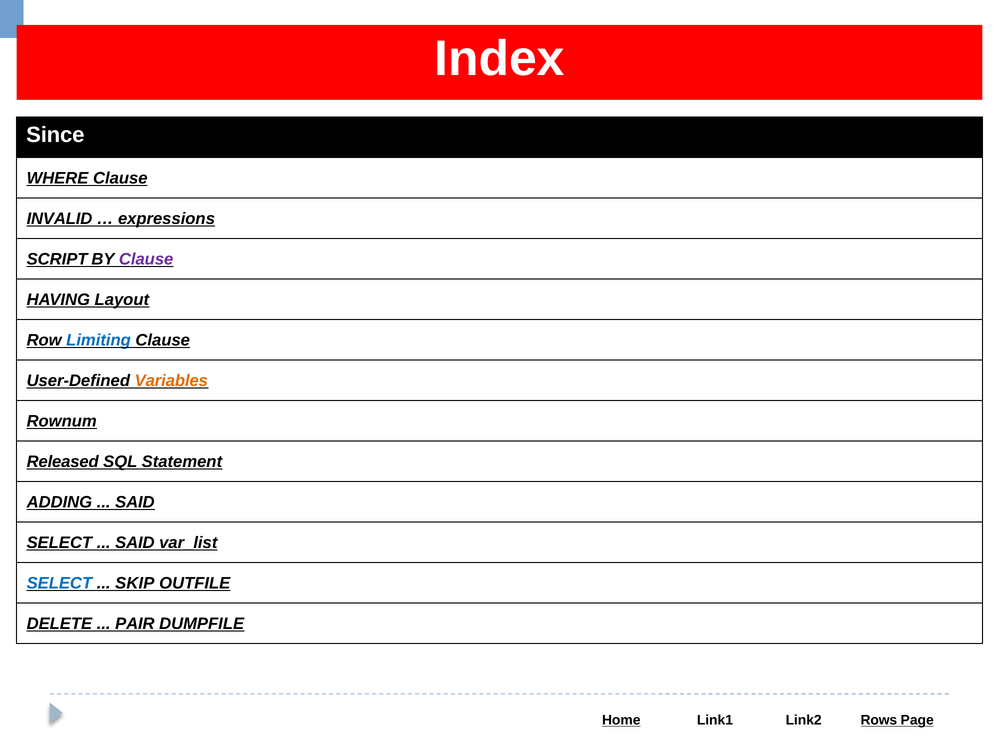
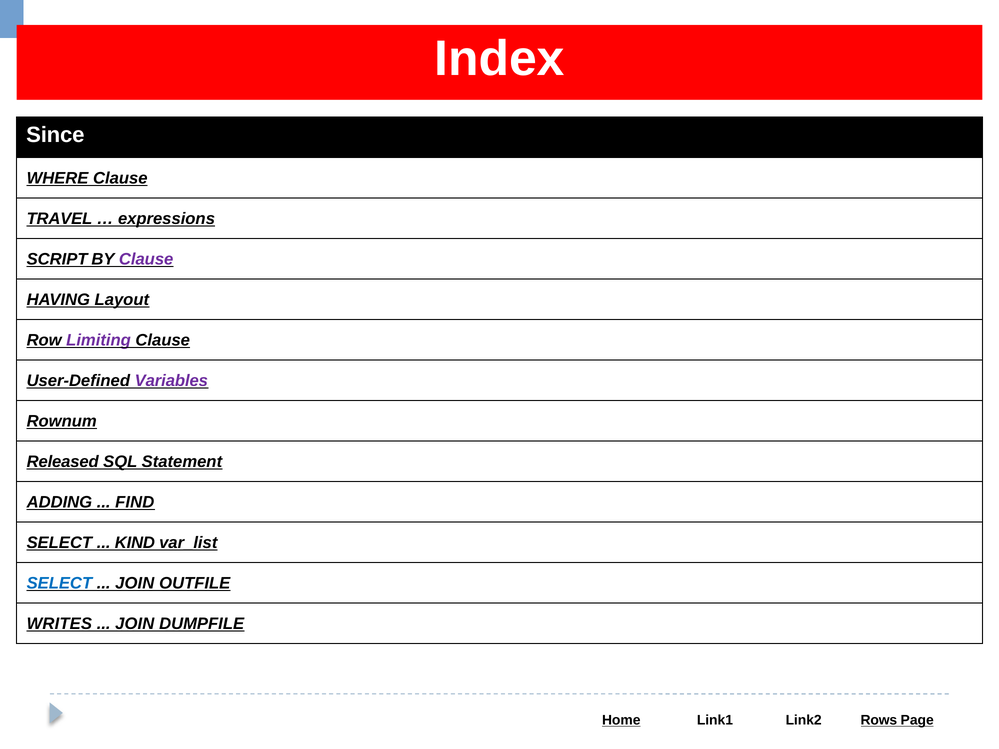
INVALID: INVALID -> TRAVEL
Limiting colour: blue -> purple
Variables colour: orange -> purple
SAID at (135, 502): SAID -> FIND
SAID at (135, 543): SAID -> KIND
SKIP at (135, 583): SKIP -> JOIN
DELETE: DELETE -> WRITES
PAIR at (135, 624): PAIR -> JOIN
